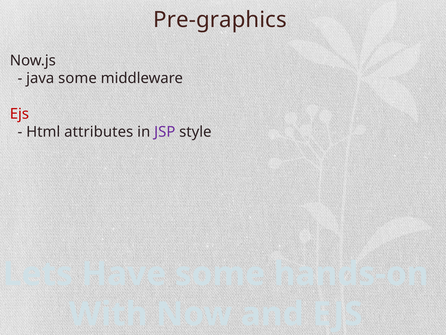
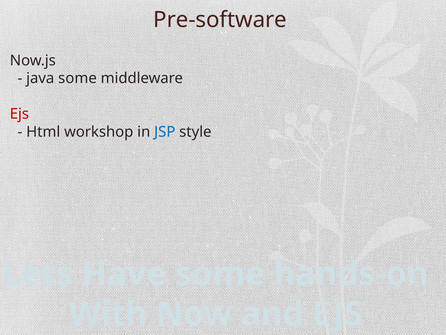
Pre-graphics: Pre-graphics -> Pre-software
attributes: attributes -> workshop
JSP colour: purple -> blue
